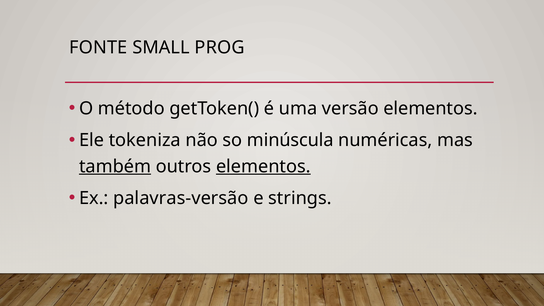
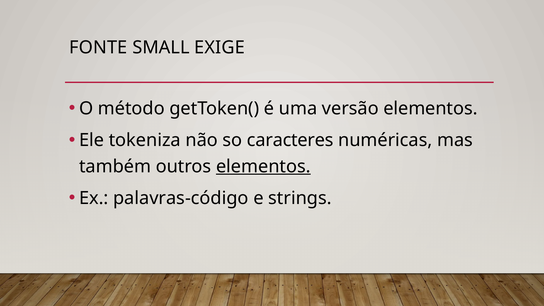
PROG: PROG -> EXIGE
minúscula: minúscula -> caracteres
também underline: present -> none
palavras-versão: palavras-versão -> palavras-código
